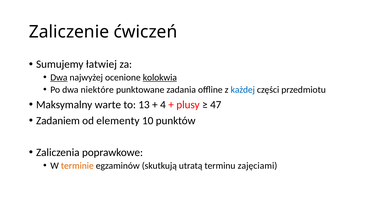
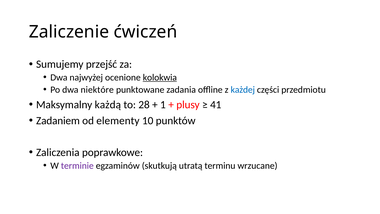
łatwiej: łatwiej -> przejść
Dwa at (59, 77) underline: present -> none
warte: warte -> każdą
13: 13 -> 28
4: 4 -> 1
47: 47 -> 41
terminie colour: orange -> purple
zajęciami: zajęciami -> wrzucane
